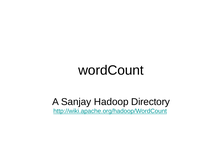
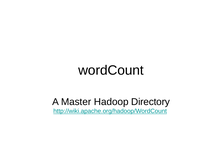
Sanjay: Sanjay -> Master
